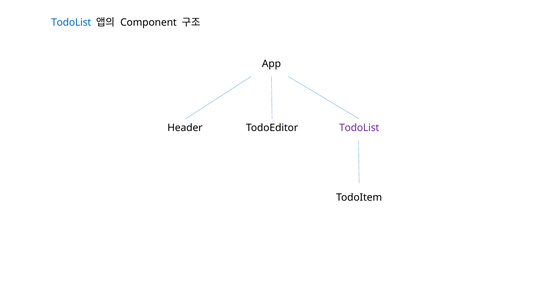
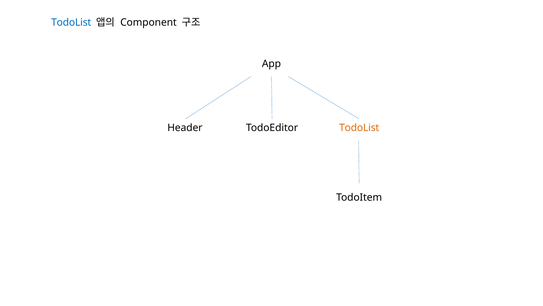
TodoList at (359, 127) colour: purple -> orange
